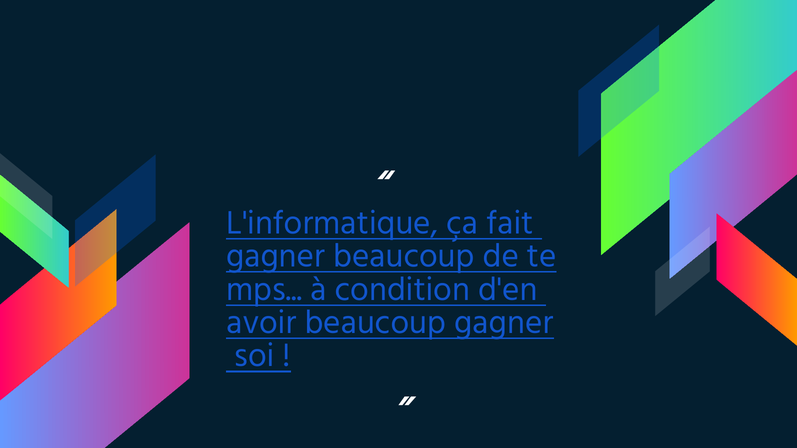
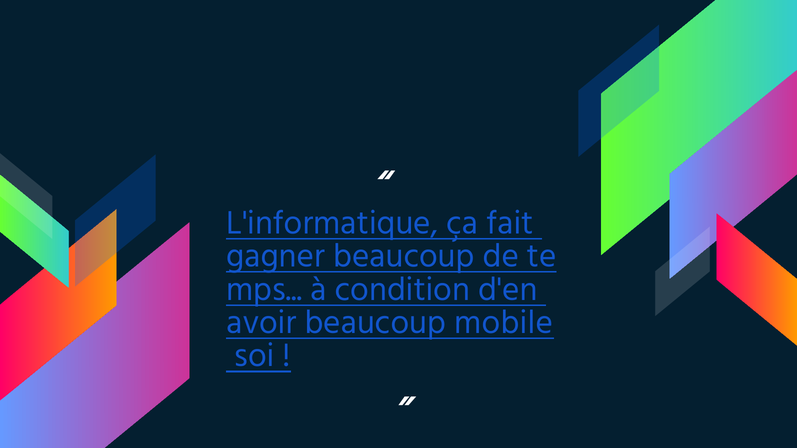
beaucoup gagner: gagner -> mobile
